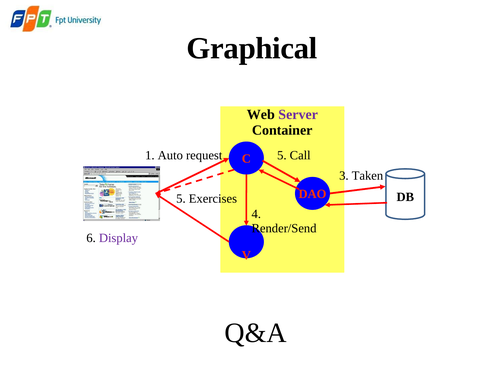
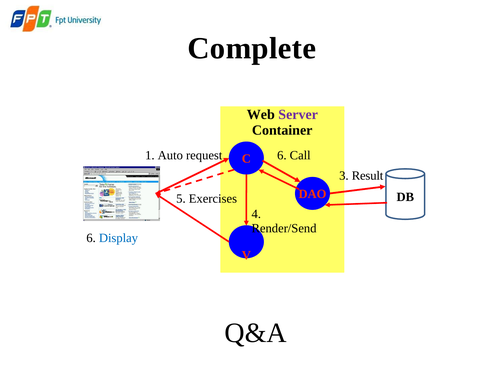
Graphical: Graphical -> Complete
request 5: 5 -> 6
Taken: Taken -> Result
Display colour: purple -> blue
